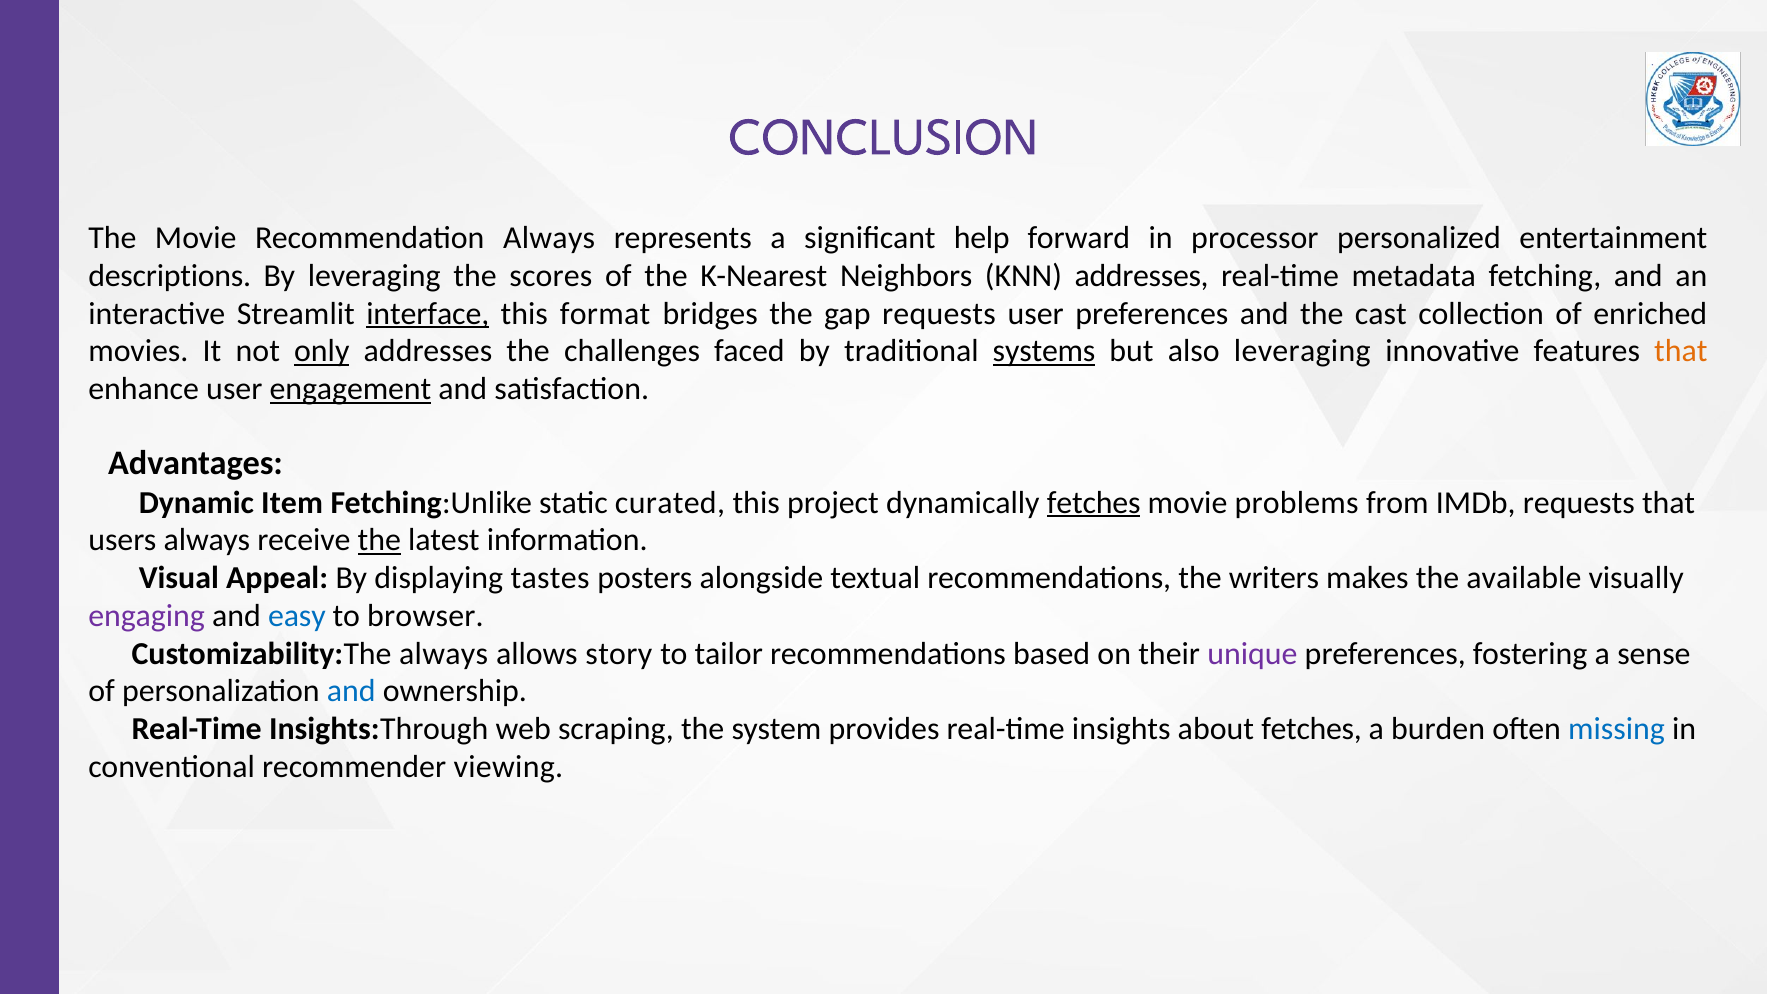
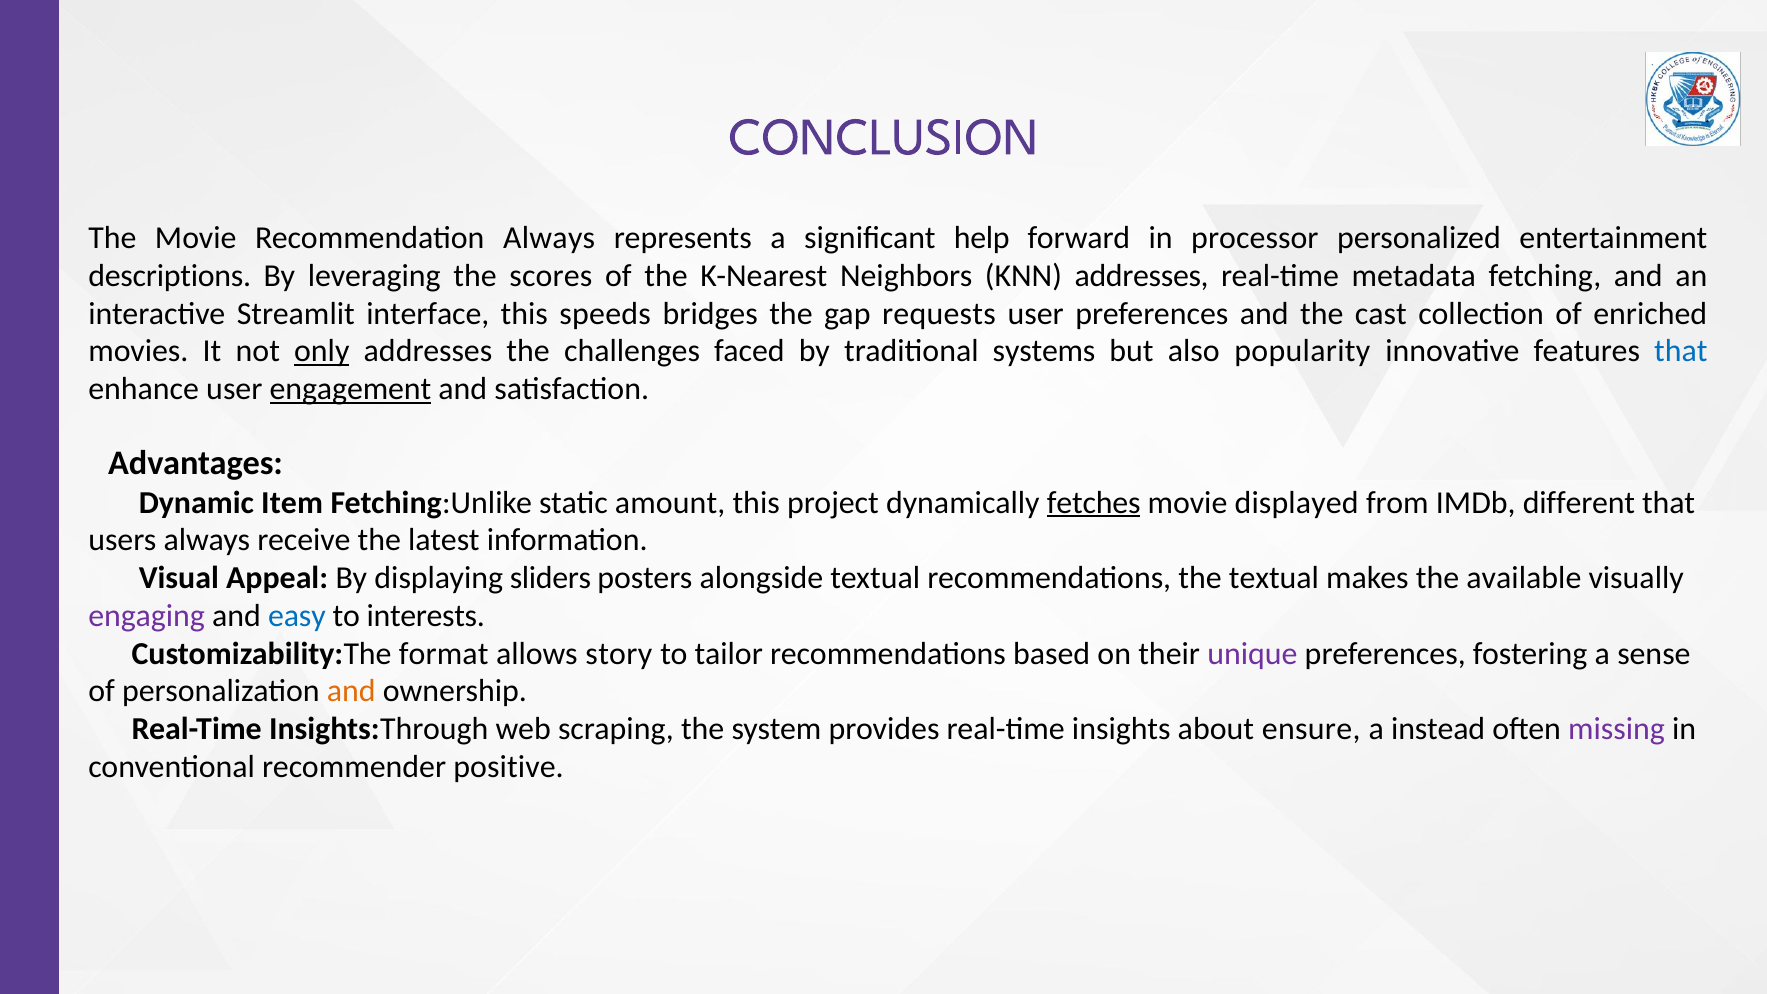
interface underline: present -> none
format: format -> speeds
systems underline: present -> none
also leveraging: leveraging -> popularity
that at (1681, 351) colour: orange -> blue
curated: curated -> amount
problems: problems -> displayed
IMDb requests: requests -> different
the at (379, 540) underline: present -> none
tastes: tastes -> sliders
the writers: writers -> textual
browser: browser -> interests
Customizability:The always: always -> format
and at (351, 691) colour: blue -> orange
about fetches: fetches -> ensure
burden: burden -> instead
missing colour: blue -> purple
viewing: viewing -> positive
